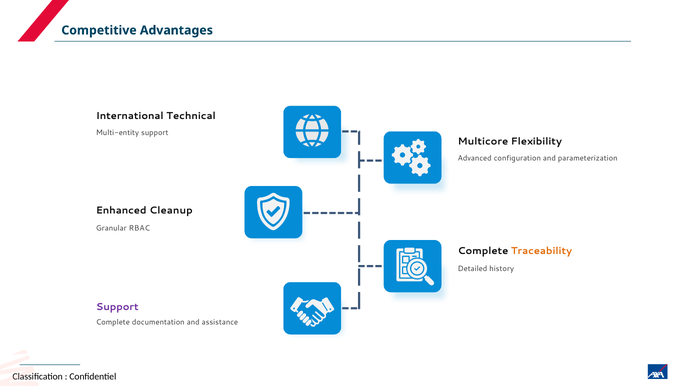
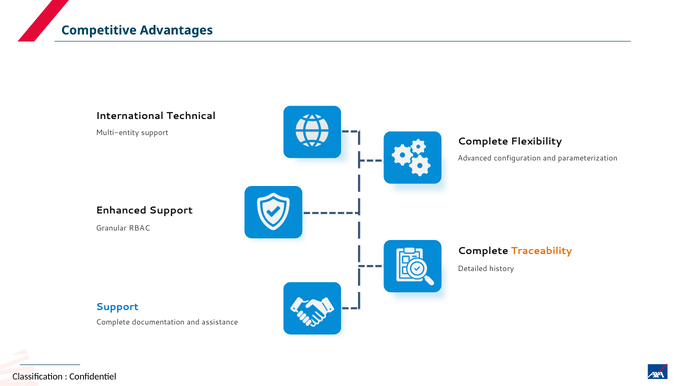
Multicore at (483, 141): Multicore -> Complete
Enhanced Cleanup: Cleanup -> Support
Support at (117, 307) colour: purple -> blue
